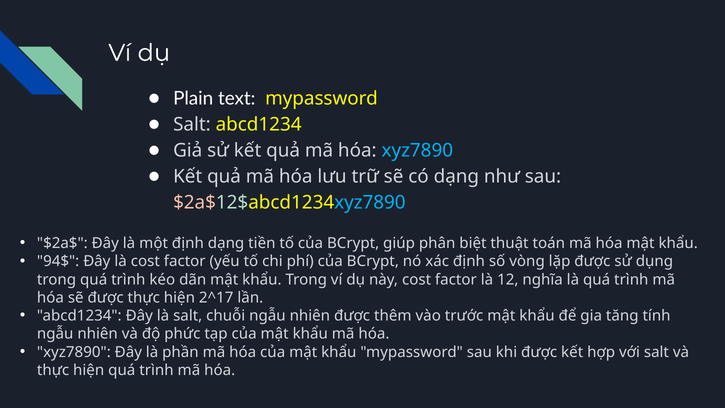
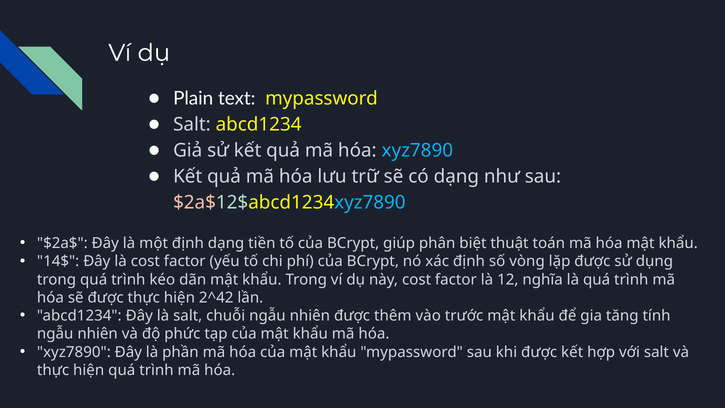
94$: 94$ -> 14$
2^17: 2^17 -> 2^42
